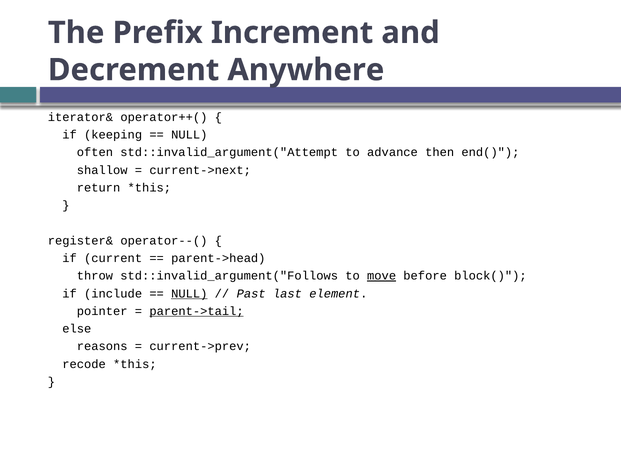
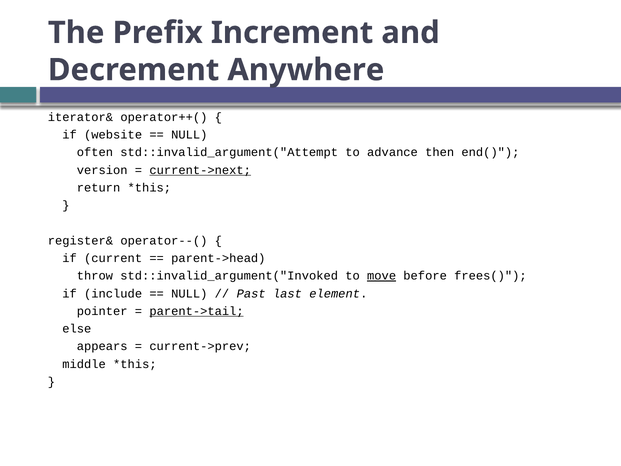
keeping: keeping -> website
shallow: shallow -> version
current->next underline: none -> present
std::invalid_argument("Follows: std::invalid_argument("Follows -> std::invalid_argument("Invoked
block(: block( -> frees(
NULL at (189, 293) underline: present -> none
reasons: reasons -> appears
recode: recode -> middle
